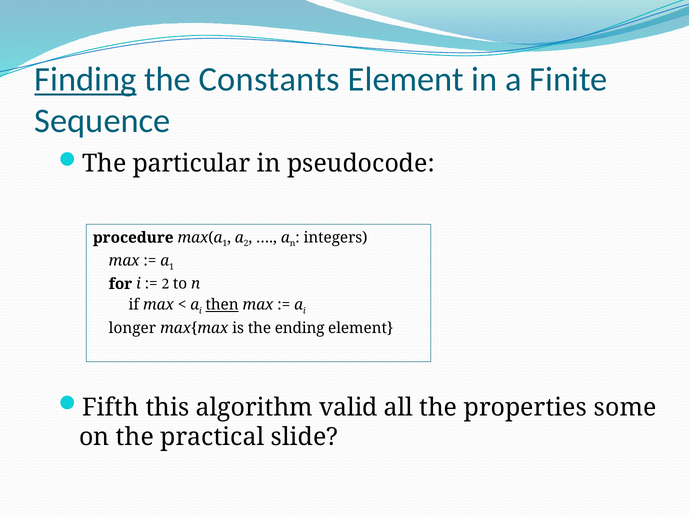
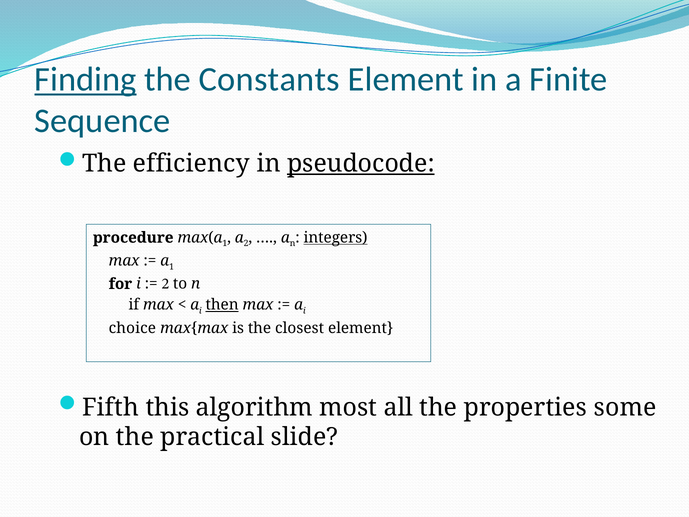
particular: particular -> efficiency
pseudocode underline: none -> present
integers underline: none -> present
longer: longer -> choice
ending: ending -> closest
valid: valid -> most
